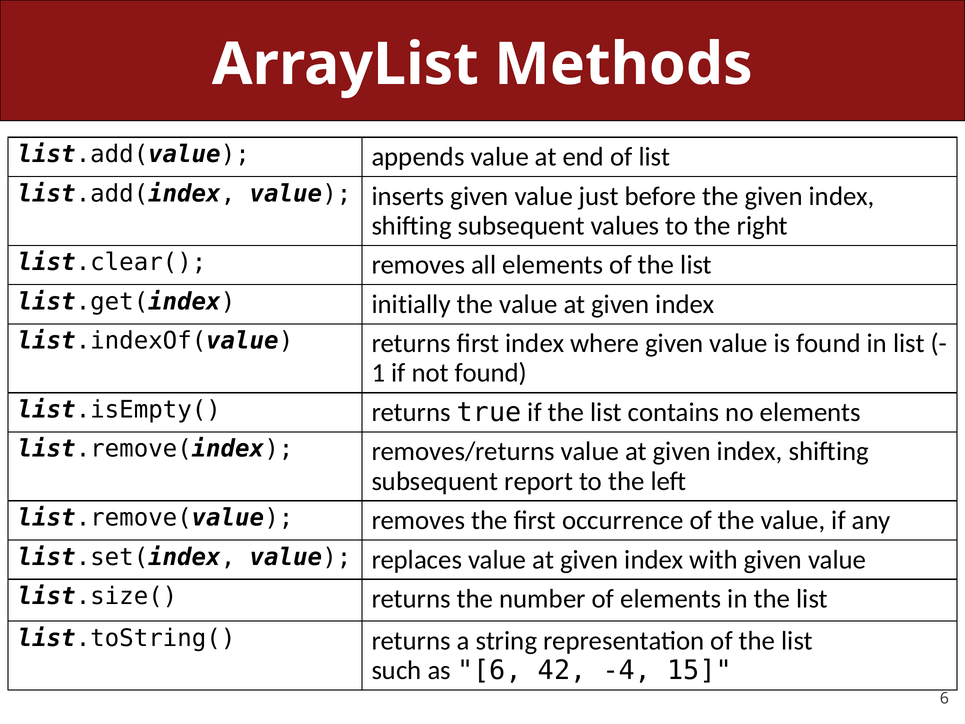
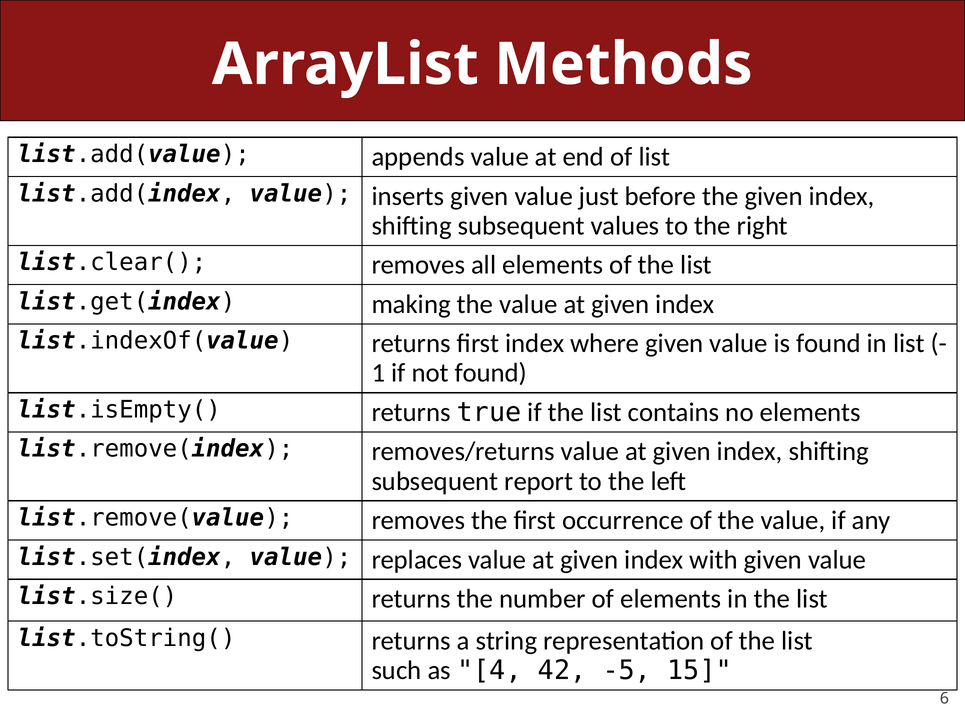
initially: initially -> making
as 6: 6 -> 4
-4: -4 -> -5
